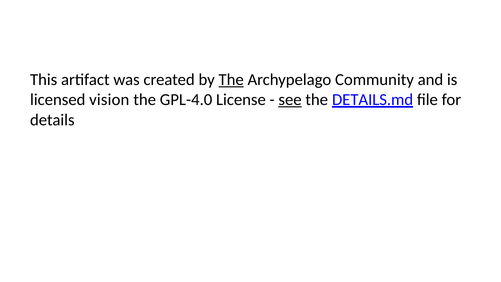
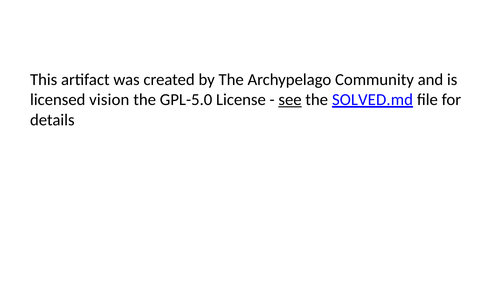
The at (231, 79) underline: present -> none
GPL-4.0: GPL-4.0 -> GPL-5.0
DETAILS.md: DETAILS.md -> SOLVED.md
